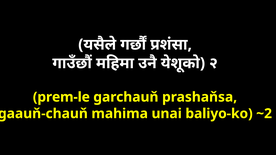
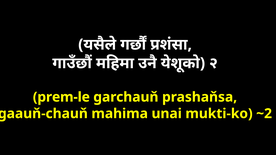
baliyo-ko: baliyo-ko -> mukti-ko
